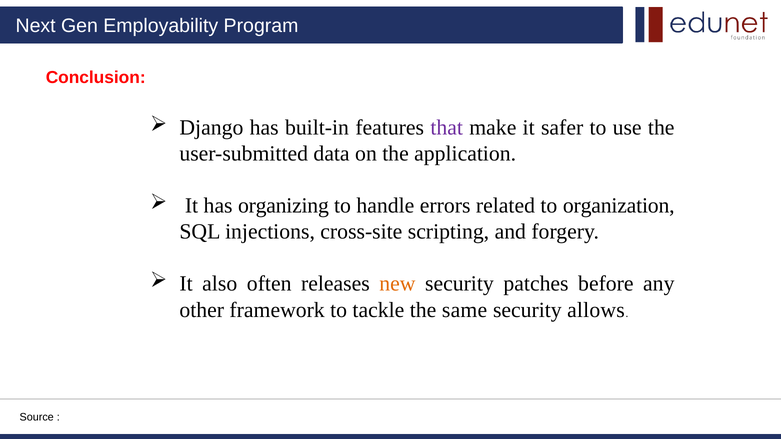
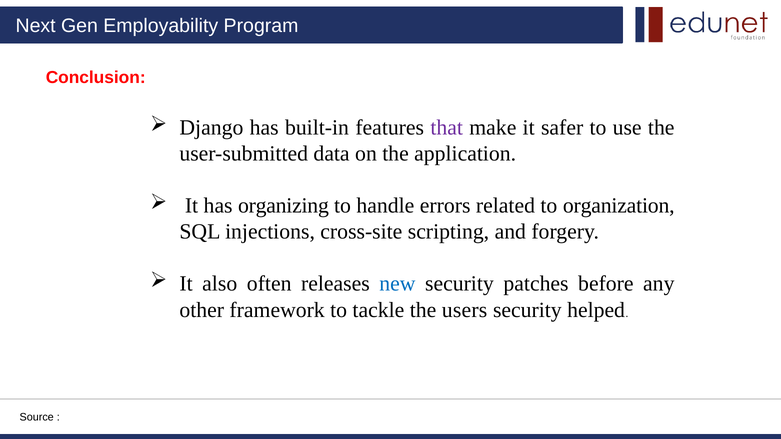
new colour: orange -> blue
same: same -> users
allows: allows -> helped
